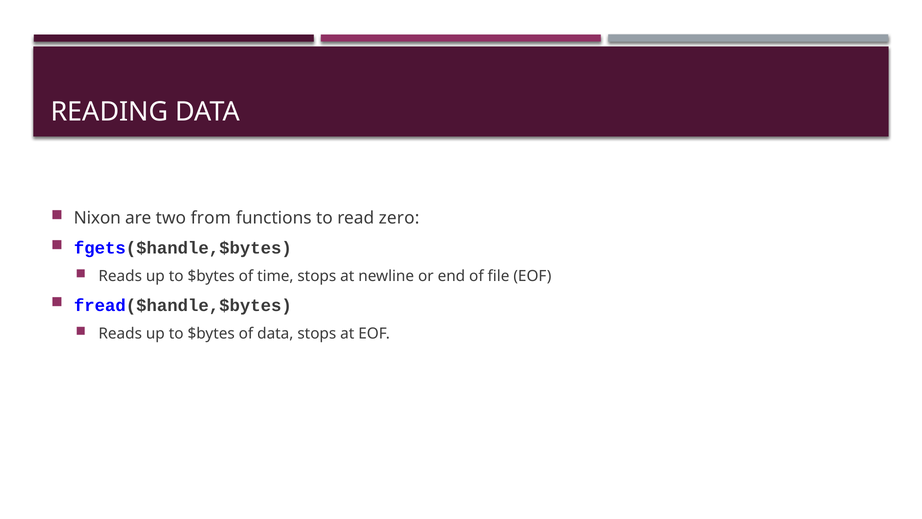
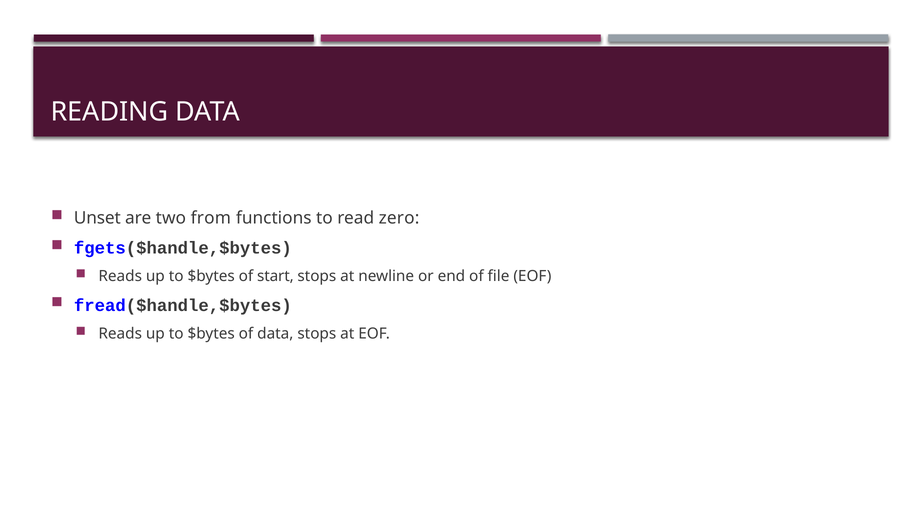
Nixon: Nixon -> Unset
time: time -> start
